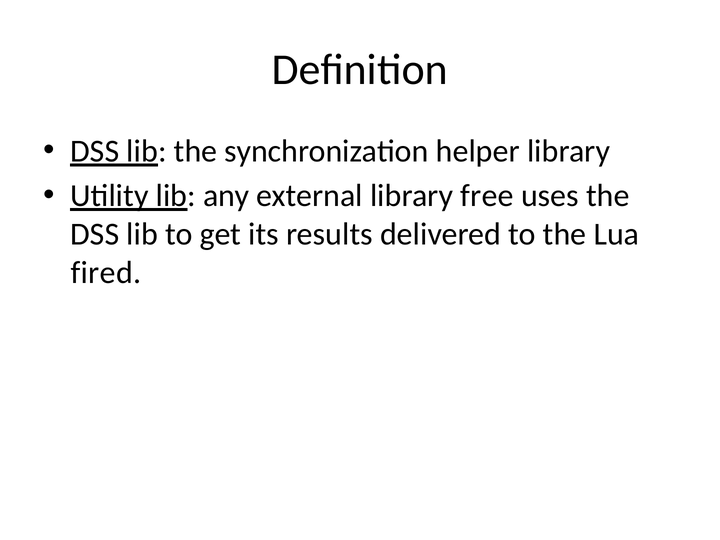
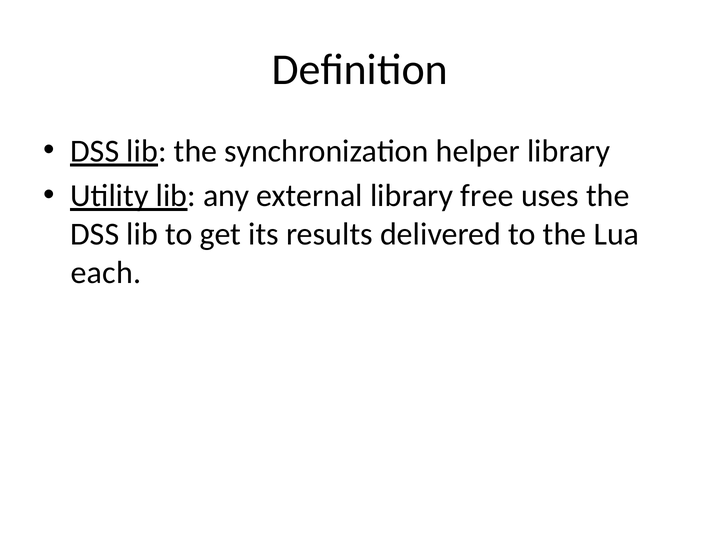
fired: fired -> each
